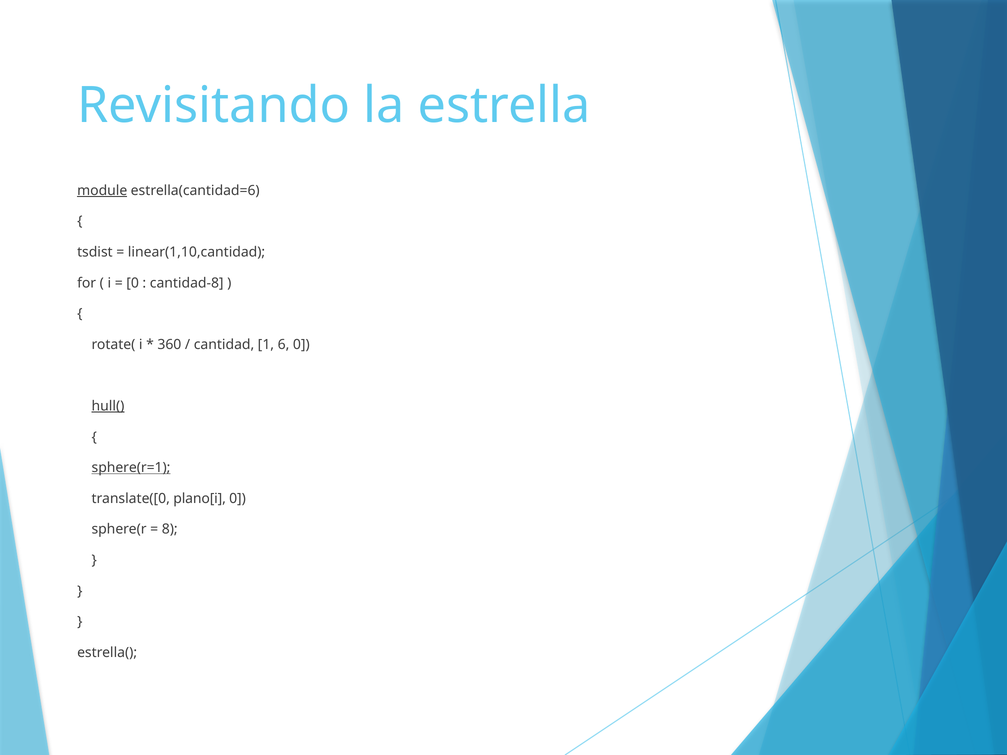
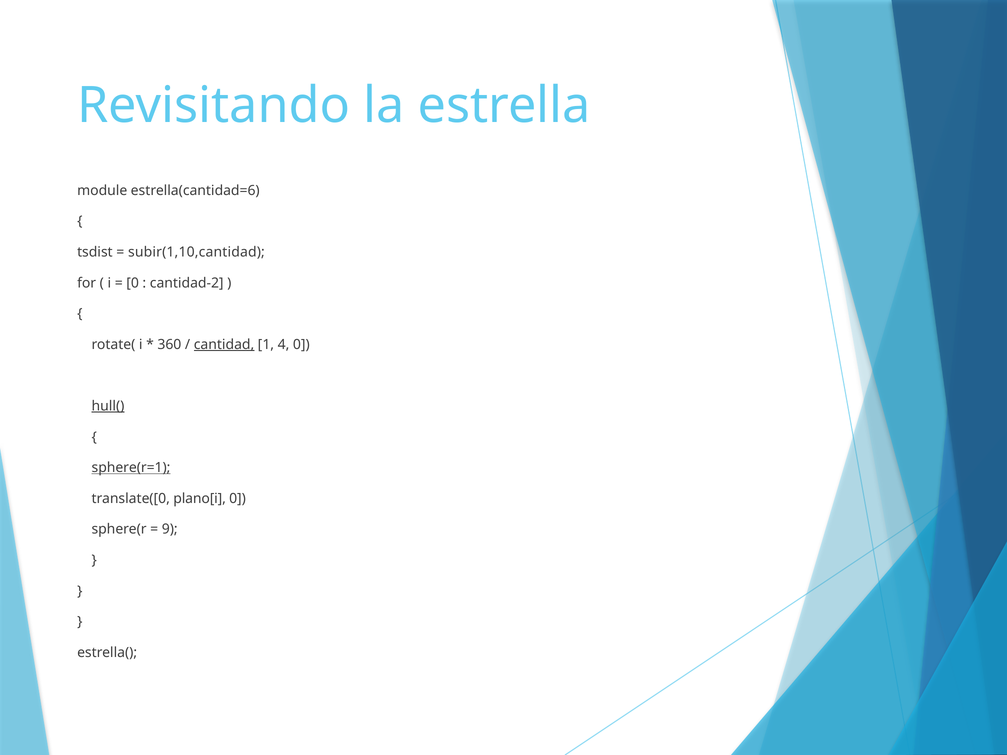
module underline: present -> none
linear(1,10,cantidad: linear(1,10,cantidad -> subir(1,10,cantidad
cantidad-8: cantidad-8 -> cantidad-2
cantidad underline: none -> present
6: 6 -> 4
8: 8 -> 9
